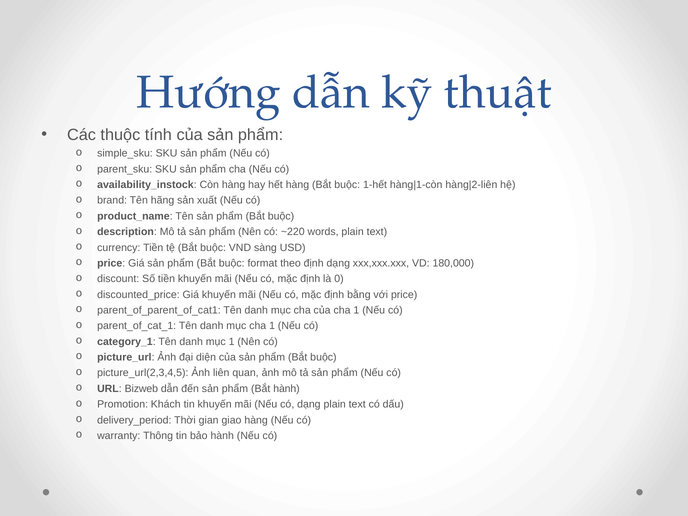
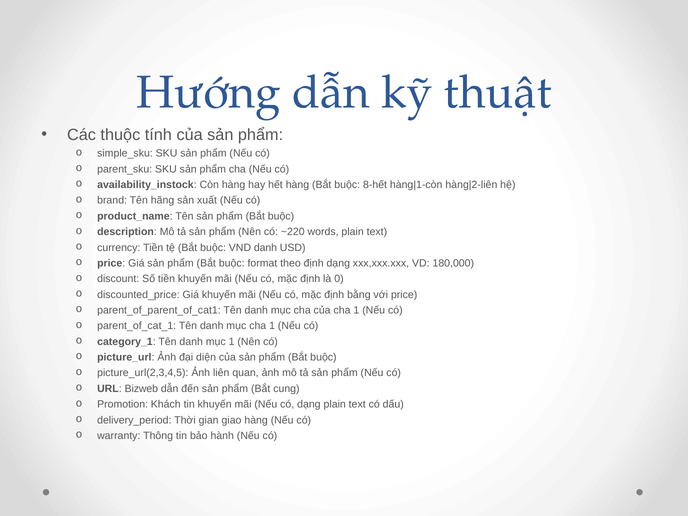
1-hết: 1-hết -> 8-hết
VND sàng: sàng -> danh
Bắt hành: hành -> cung
